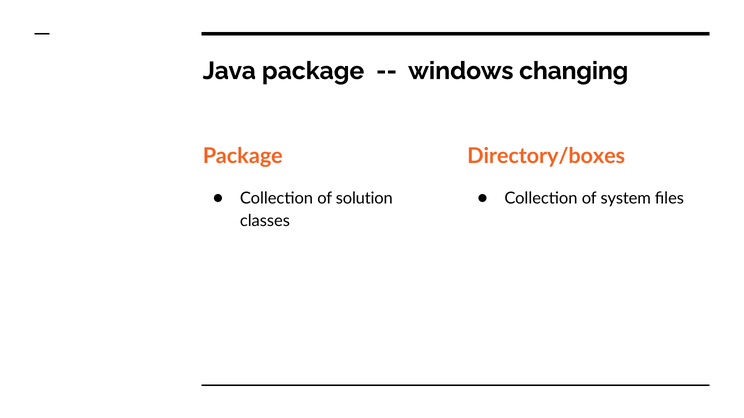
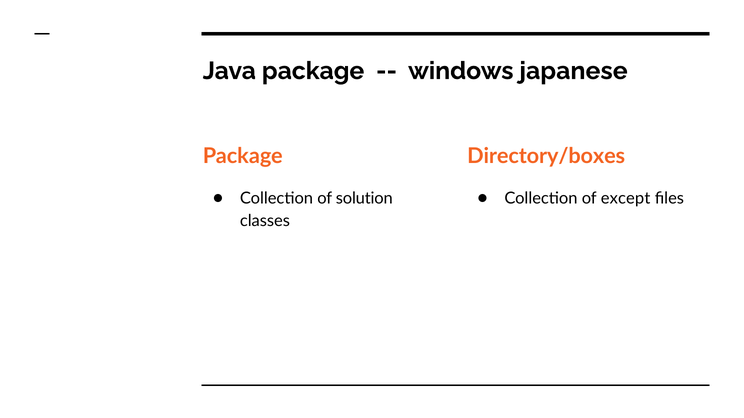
changing: changing -> japanese
system: system -> except
